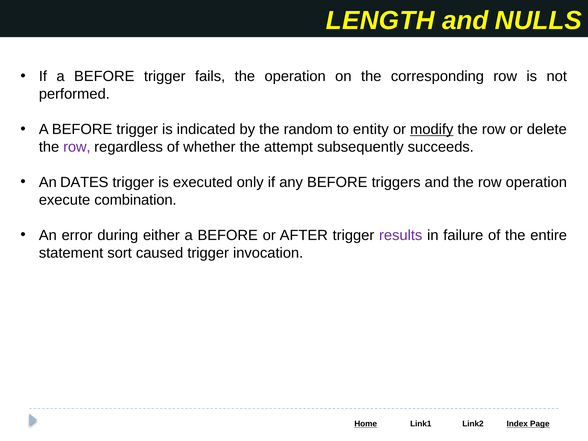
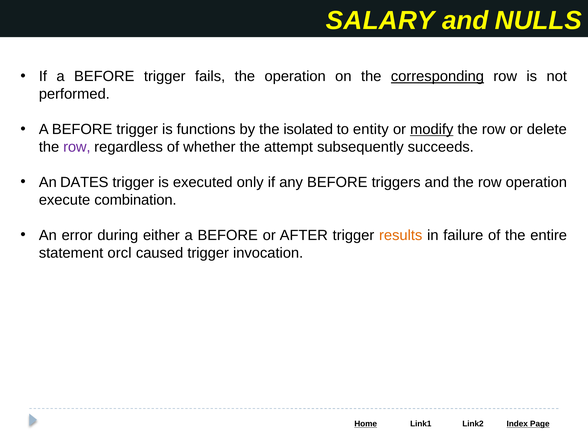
LENGTH: LENGTH -> SALARY
corresponding underline: none -> present
indicated: indicated -> functions
random: random -> isolated
results colour: purple -> orange
sort: sort -> orcl
